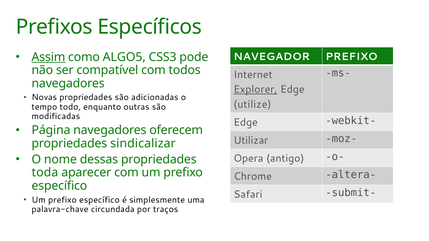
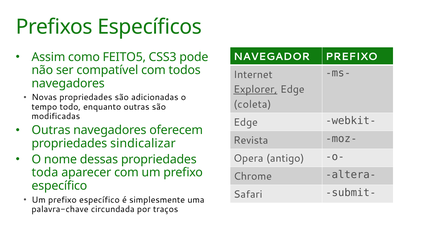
Assim underline: present -> none
ALGO5: ALGO5 -> FEITO5
utilize: utilize -> coleta
Página at (51, 130): Página -> Outras
Utilizar: Utilizar -> Revista
